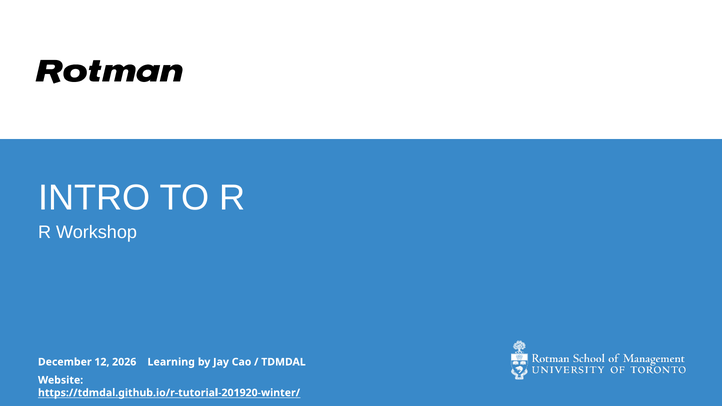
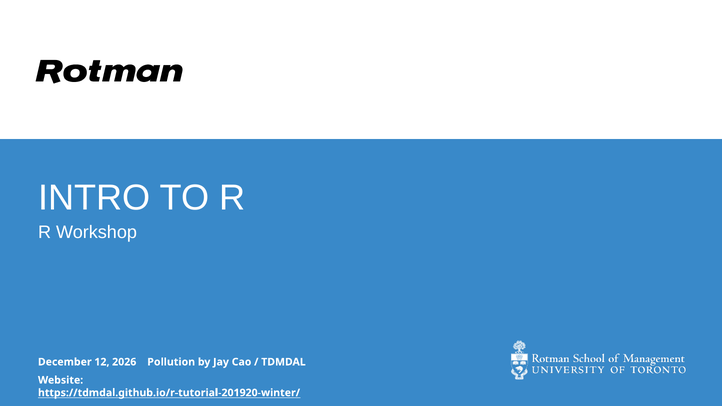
Learning: Learning -> Pollution
